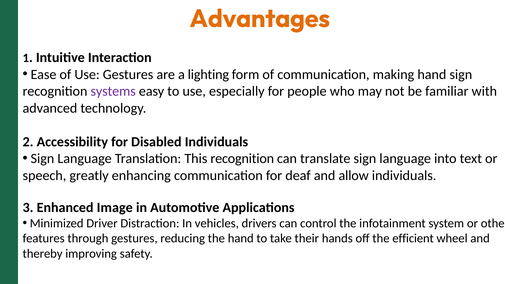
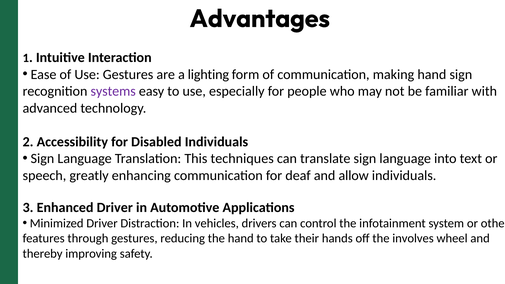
Advantages colour: orange -> black
This recognition: recognition -> techniques
Enhanced Image: Image -> Driver
efficient: efficient -> involves
